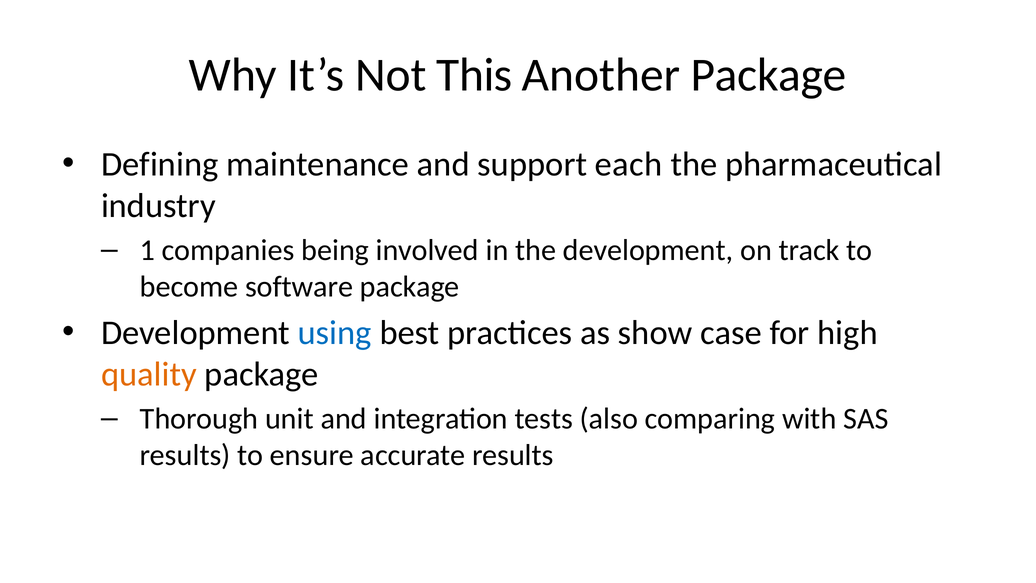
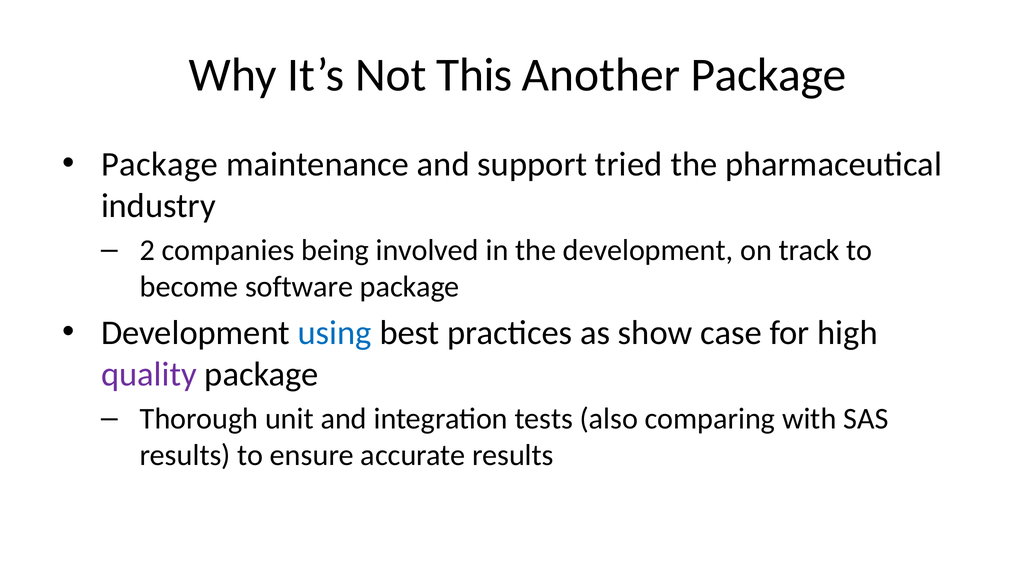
Defining at (160, 164): Defining -> Package
each: each -> tried
1: 1 -> 2
quality colour: orange -> purple
